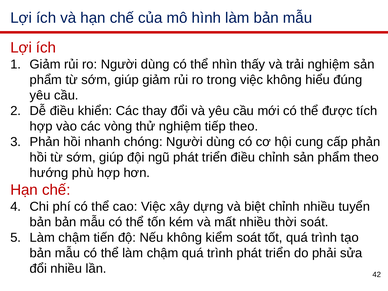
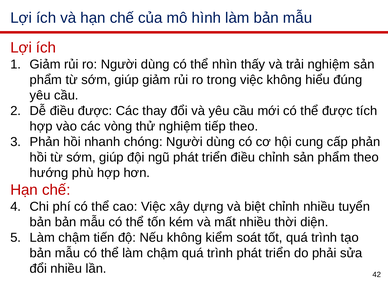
điều khiển: khiển -> được
thời soát: soát -> diện
